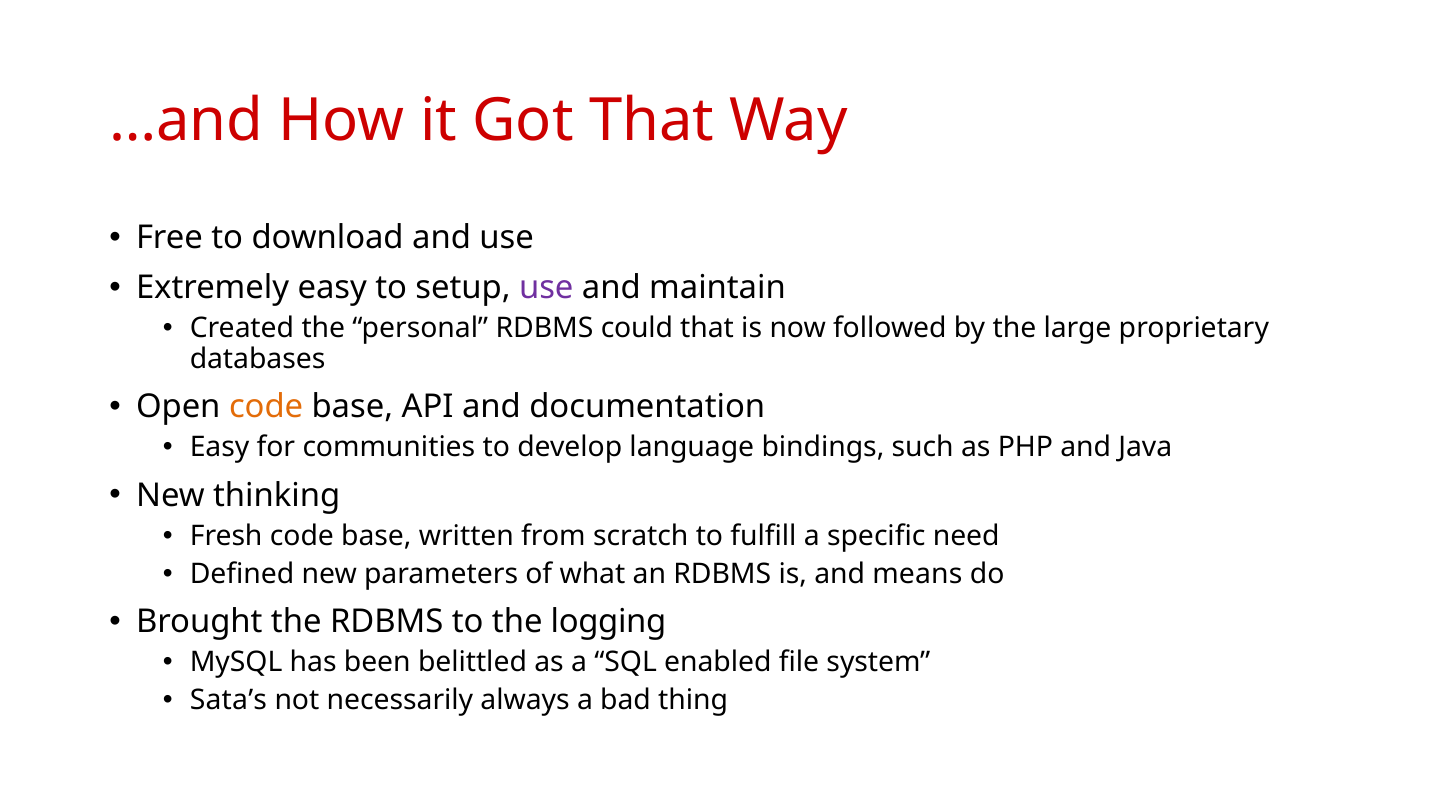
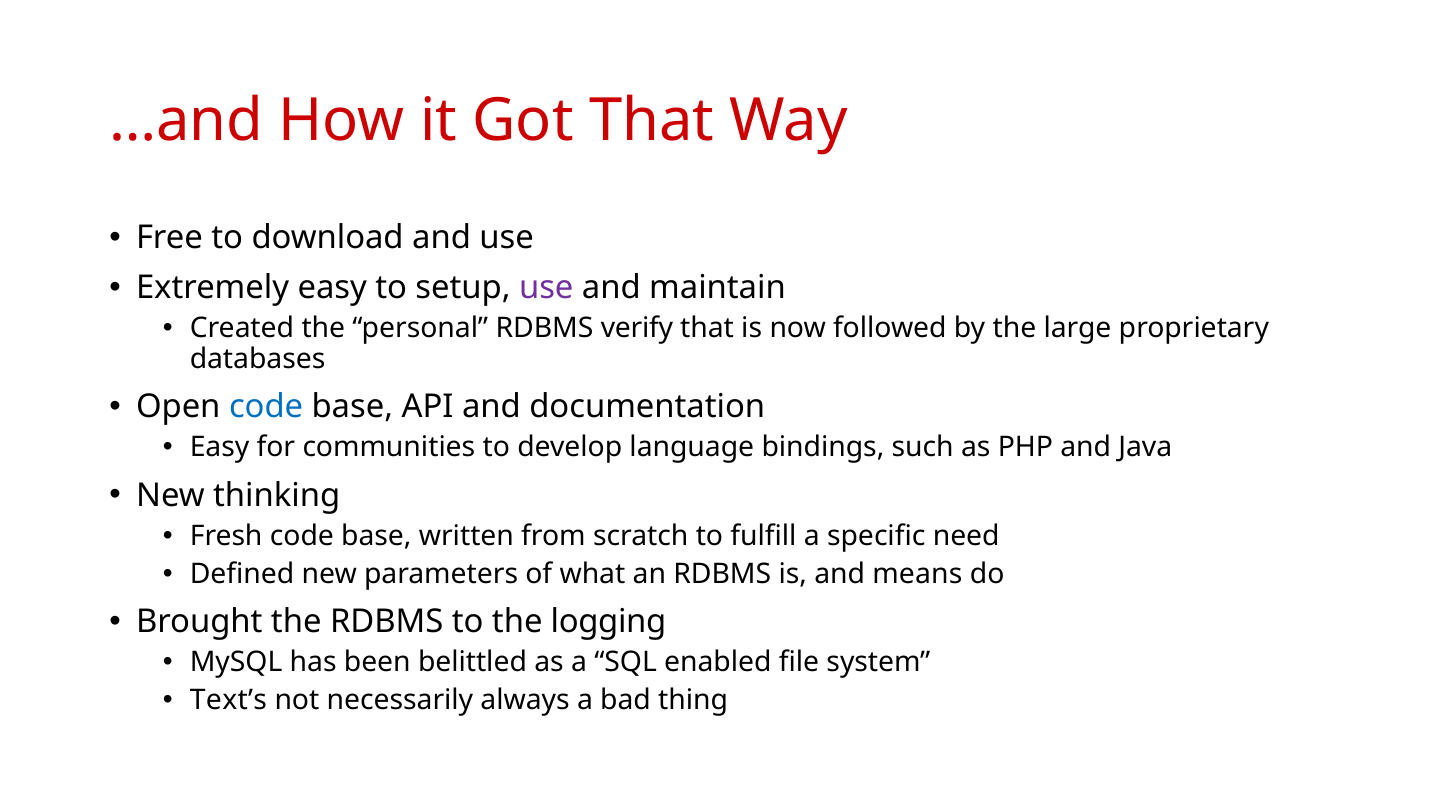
could: could -> verify
code at (266, 407) colour: orange -> blue
Sata’s: Sata’s -> Text’s
